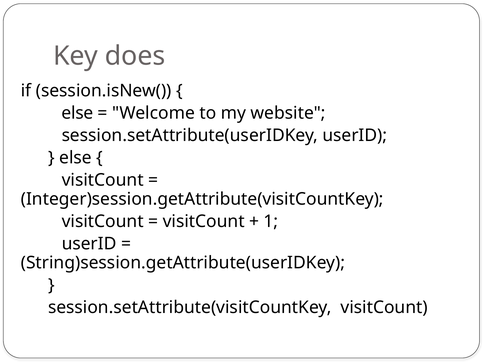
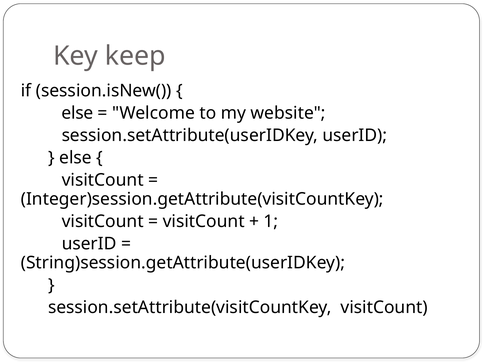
does: does -> keep
